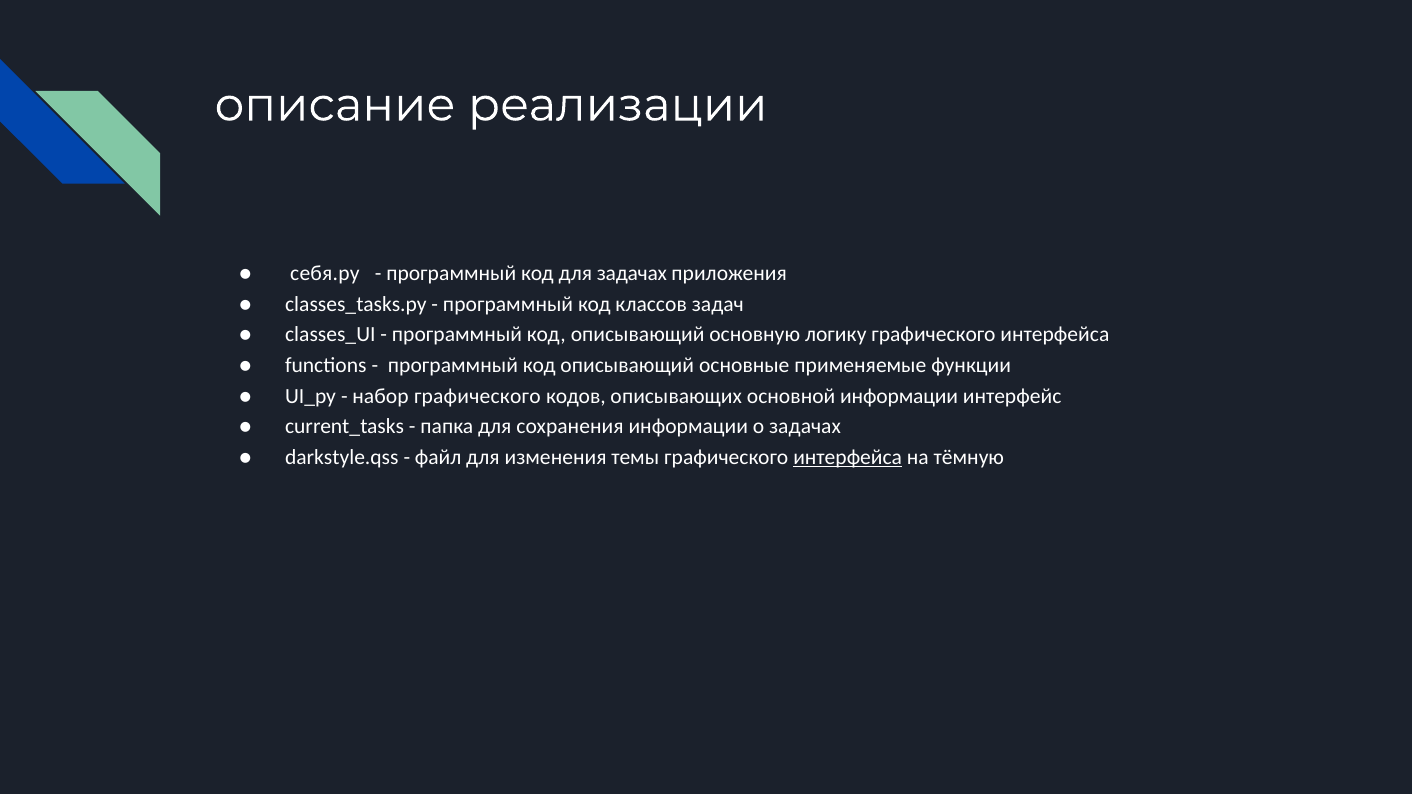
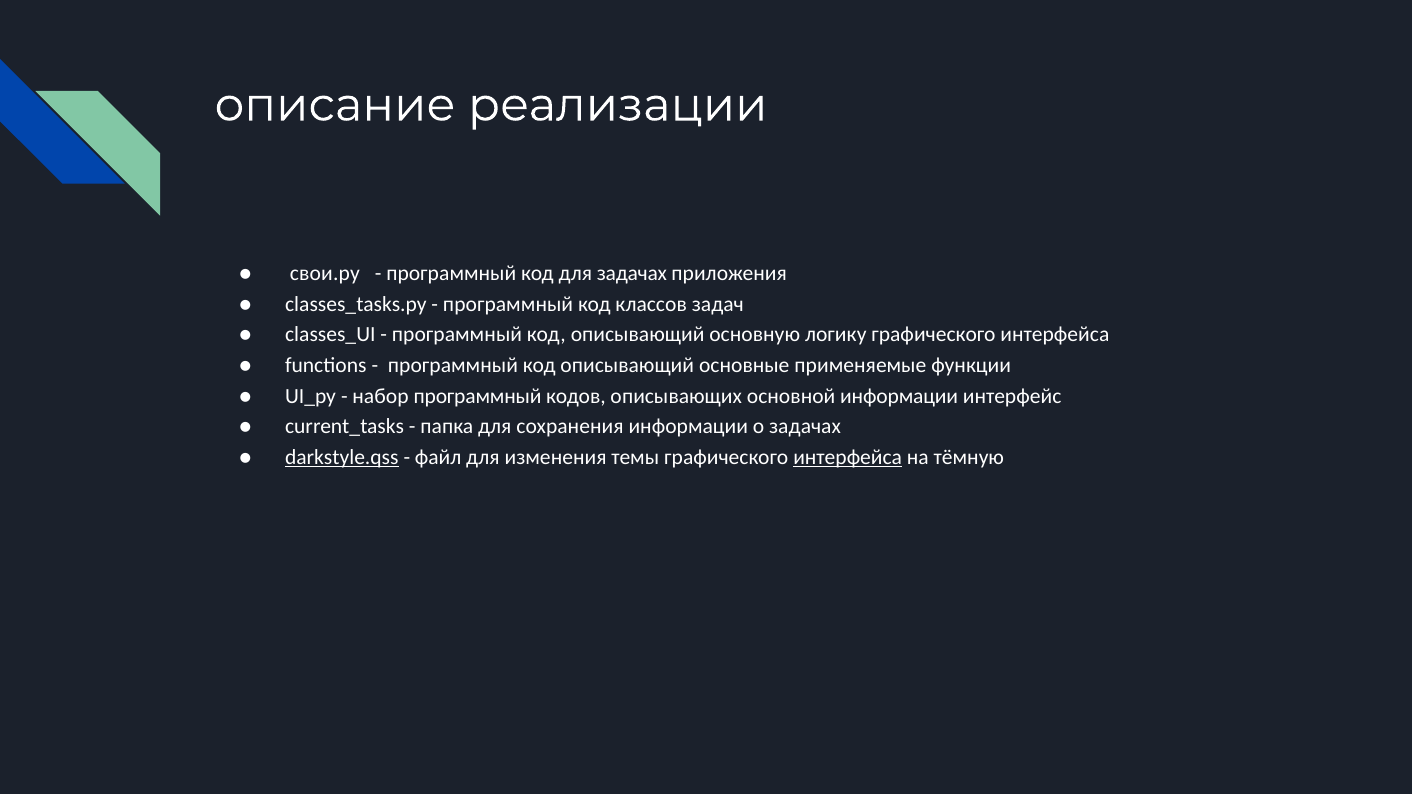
себя.py: себя.py -> свои.py
набор графического: графического -> программный
darkstyle.qss underline: none -> present
